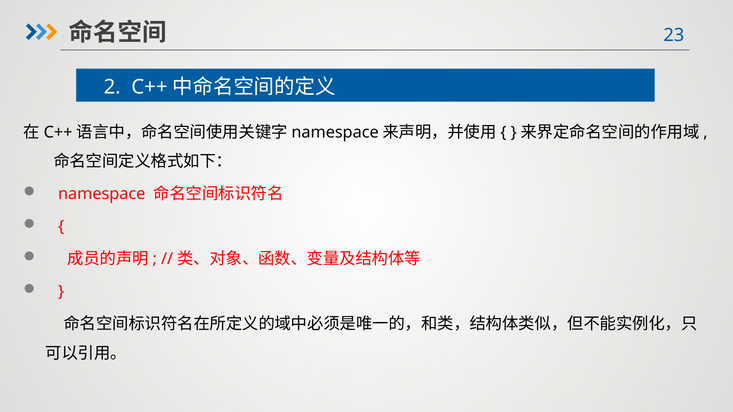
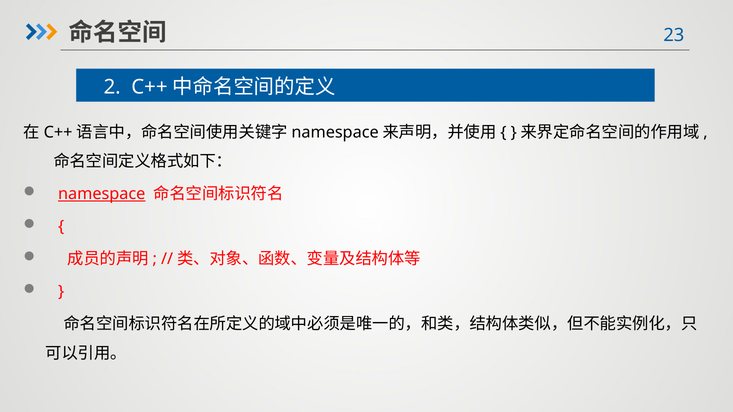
namespace underline: none -> present
